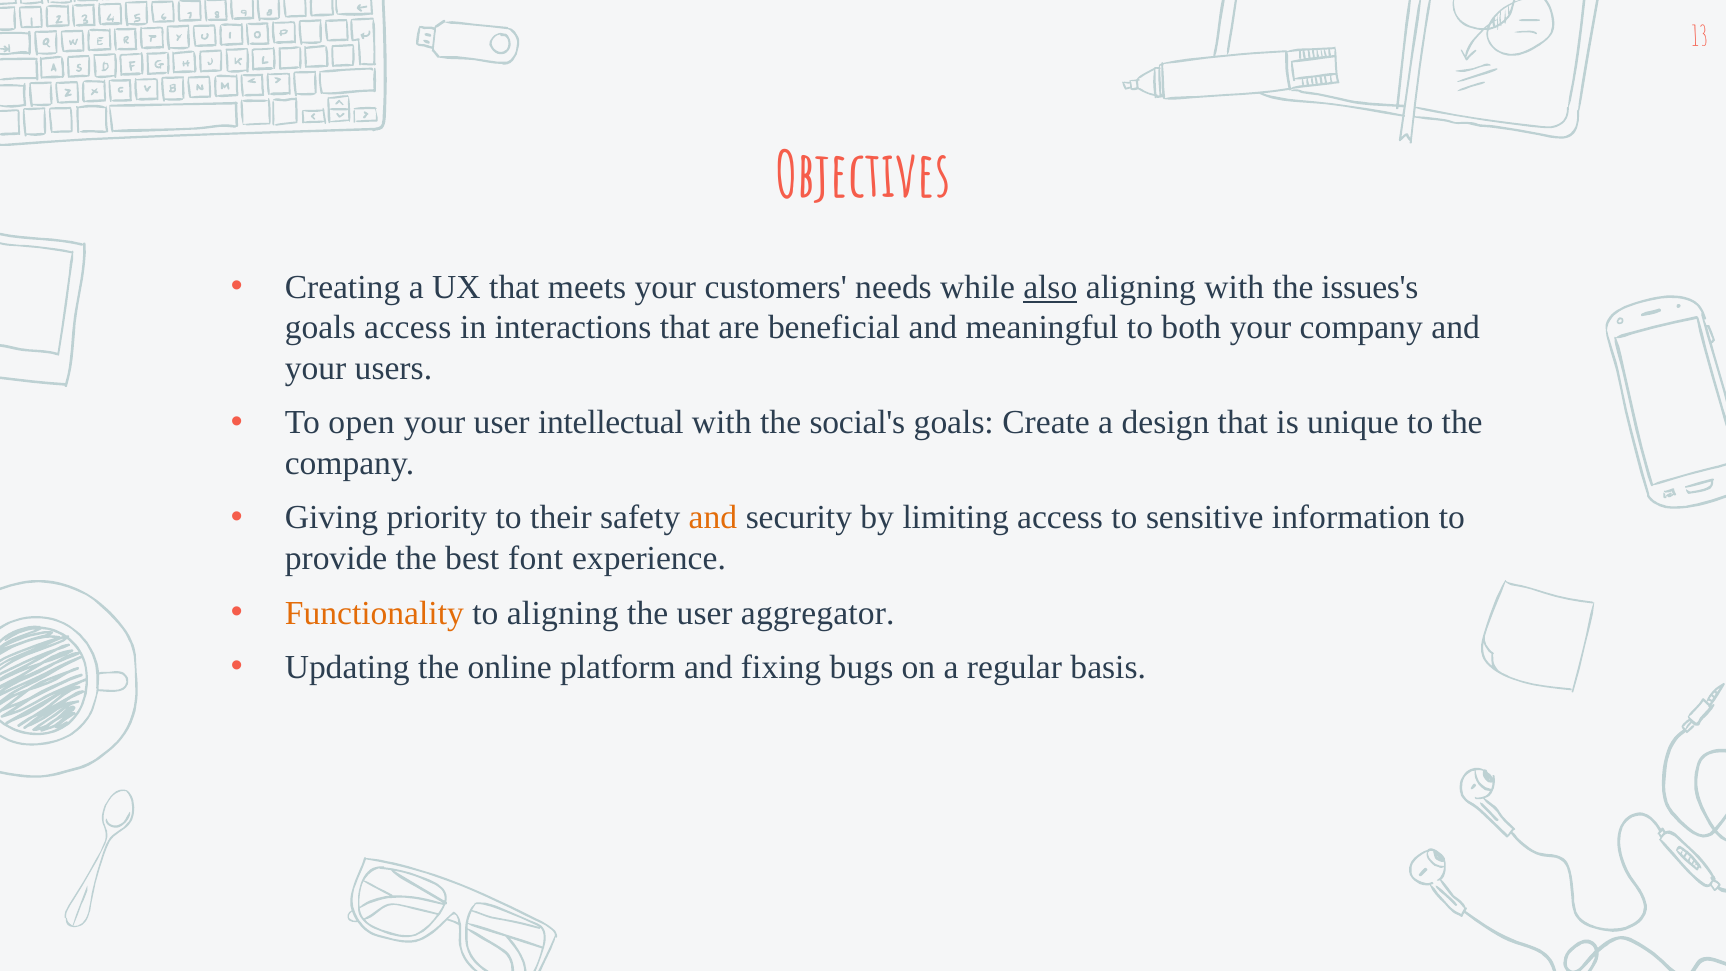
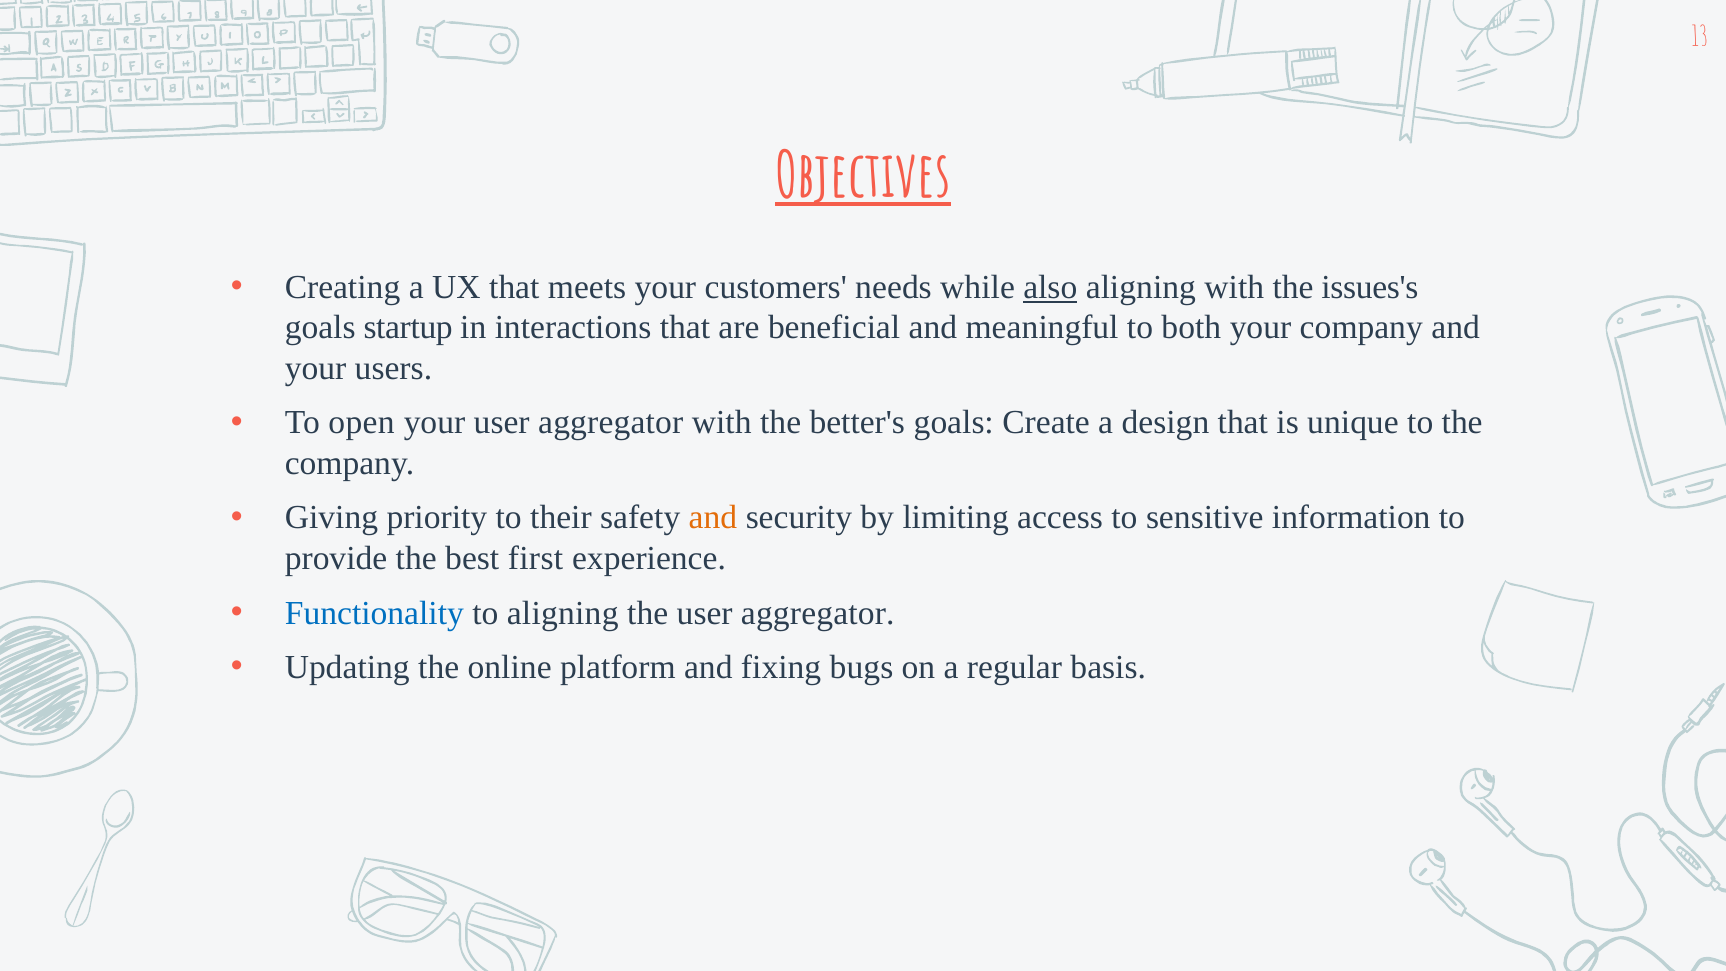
Objectives underline: none -> present
goals access: access -> startup
your user intellectual: intellectual -> aggregator
social's: social's -> better's
font: font -> first
Functionality colour: orange -> blue
